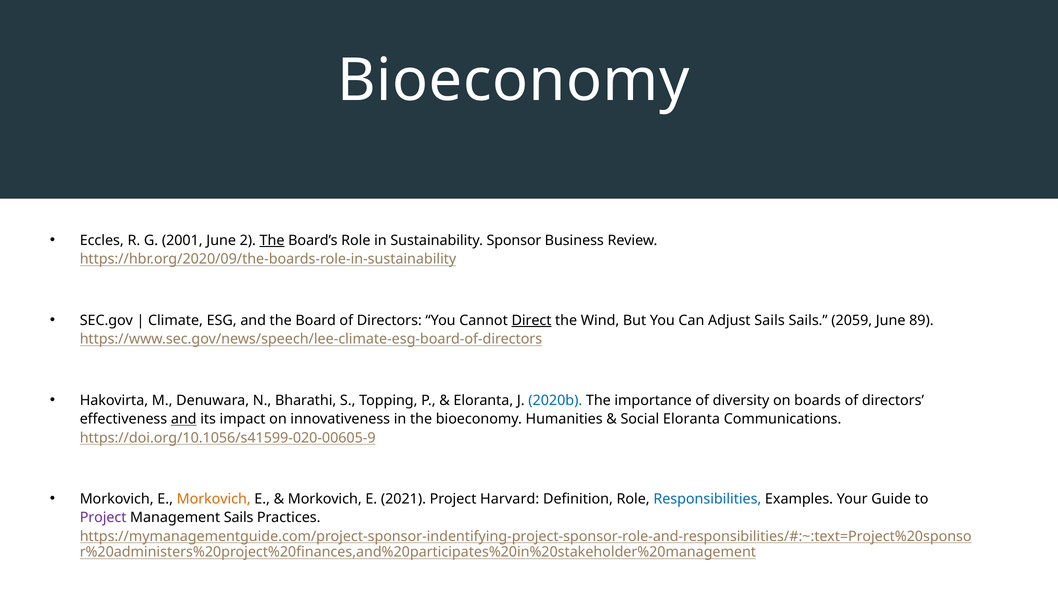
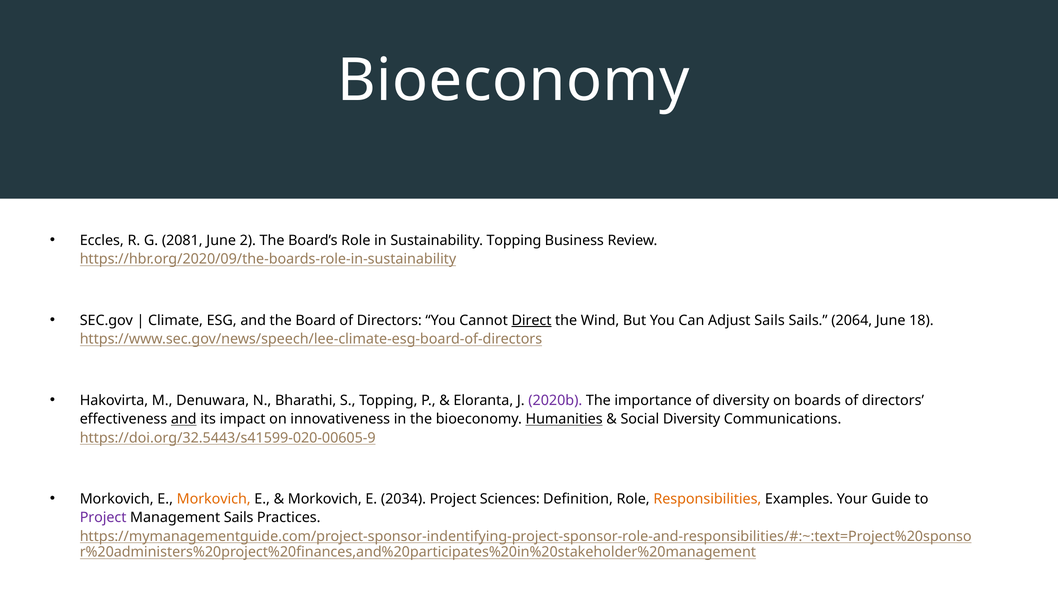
2001: 2001 -> 2081
The at (272, 241) underline: present -> none
Sustainability Sponsor: Sponsor -> Topping
2059: 2059 -> 2064
89: 89 -> 18
2020b colour: blue -> purple
Humanities underline: none -> present
Social Eloranta: Eloranta -> Diversity
https://doi.org/10.1056/s41599-020-00605-9: https://doi.org/10.1056/s41599-020-00605-9 -> https://doi.org/32.5443/s41599-020-00605-9
2021: 2021 -> 2034
Harvard: Harvard -> Sciences
Responsibilities colour: blue -> orange
